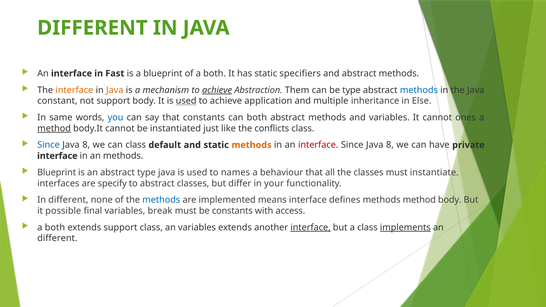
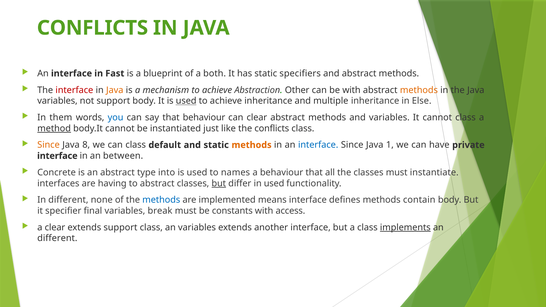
DIFFERENT at (92, 28): DIFFERENT -> CONFLICTS
interface at (74, 90) colour: orange -> red
achieve at (217, 90) underline: present -> none
Them: Them -> Other
be type: type -> with
methods at (419, 90) colour: blue -> orange
constant at (57, 101): constant -> variables
achieve application: application -> inheritance
same: same -> them
that constants: constants -> behaviour
can both: both -> clear
cannot ones: ones -> class
Since at (49, 145) colour: blue -> orange
interface at (318, 145) colour: red -> blue
8 at (390, 145): 8 -> 1
an methods: methods -> between
Blueprint at (57, 173): Blueprint -> Concrete
type java: java -> into
specify: specify -> having
but at (219, 183) underline: none -> present
in your: your -> used
methods method: method -> contain
possible: possible -> specifier
both at (55, 227): both -> clear
interface at (311, 227) underline: present -> none
